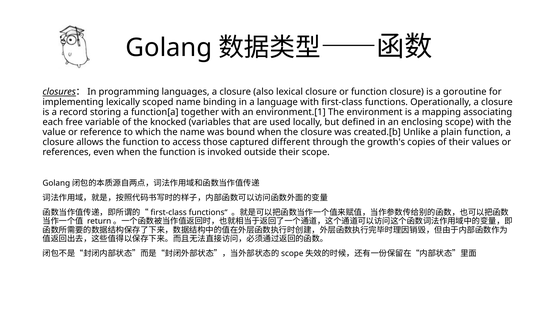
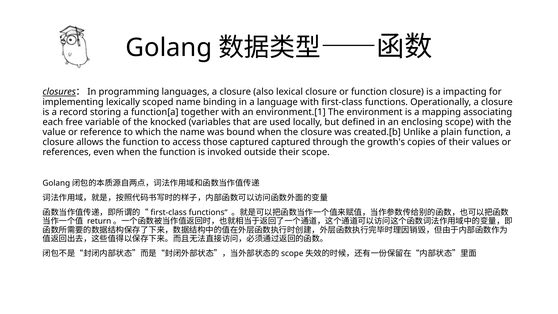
goroutine: goroutine -> impacting
captured different: different -> captured
